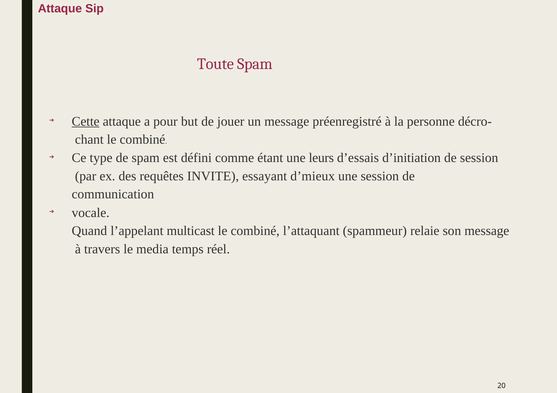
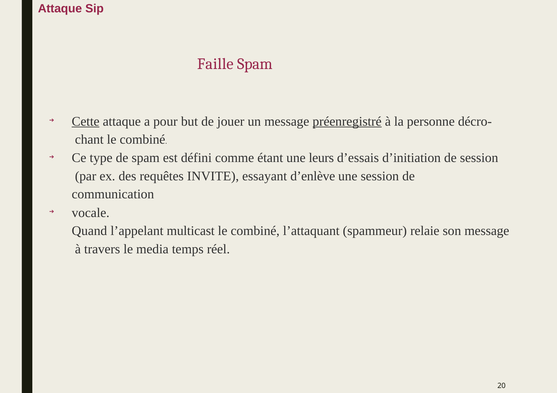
Toute: Toute -> Faille
préenregistré underline: none -> present
d’mieux: d’mieux -> d’enlève
